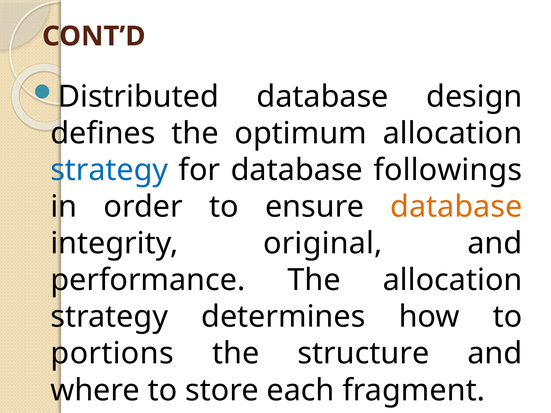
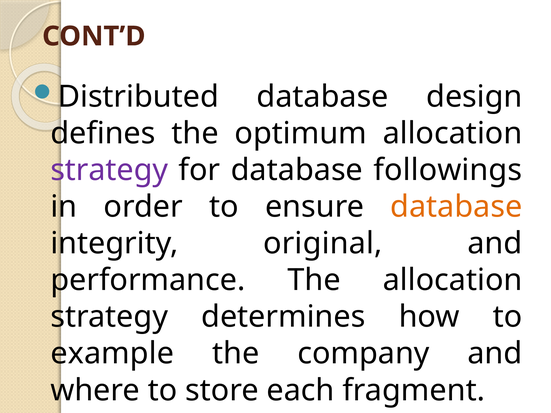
strategy at (109, 170) colour: blue -> purple
portions: portions -> example
structure: structure -> company
